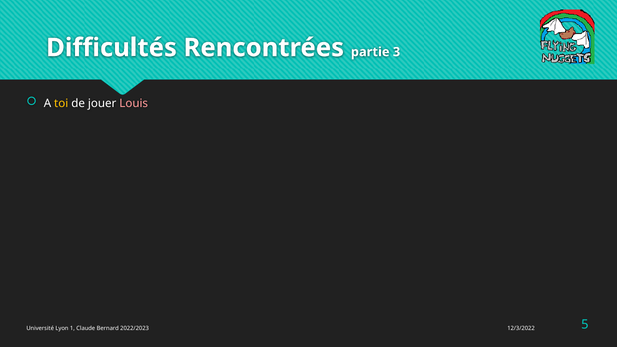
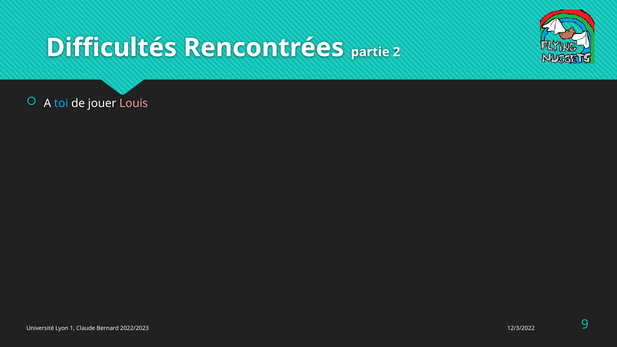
3: 3 -> 2
toi colour: yellow -> light blue
5: 5 -> 9
